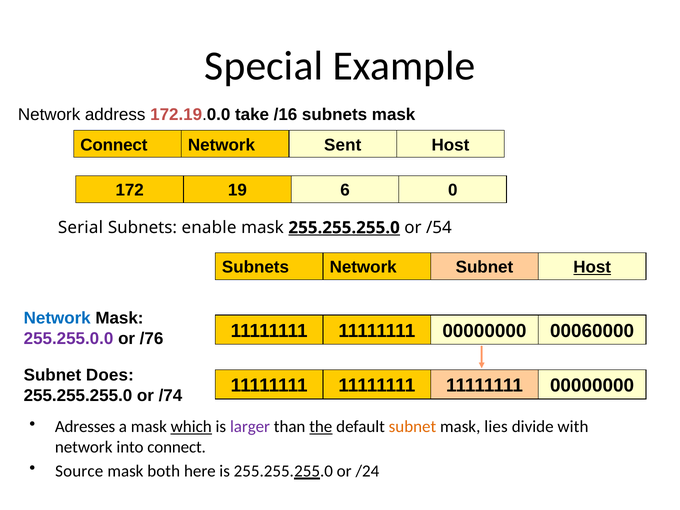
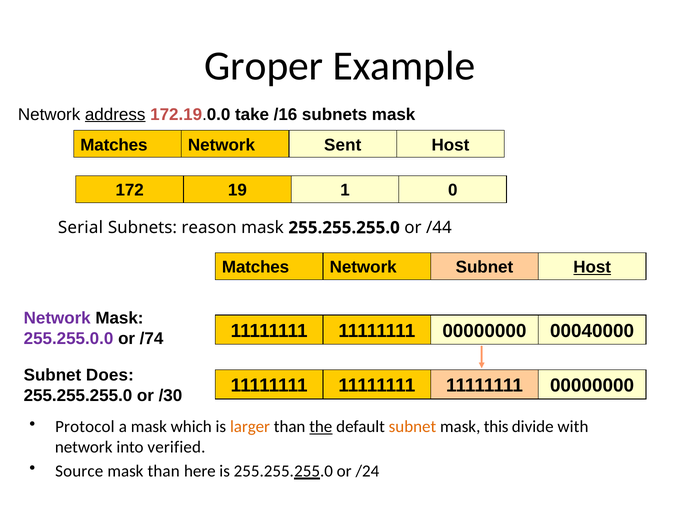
Special: Special -> Groper
address underline: none -> present
Connect at (114, 145): Connect -> Matches
6: 6 -> 1
enable: enable -> reason
255.255.255.0 at (344, 228) underline: present -> none
/54: /54 -> /44
Subnets at (255, 267): Subnets -> Matches
Network at (57, 318) colour: blue -> purple
00060000: 00060000 -> 00040000
/76: /76 -> /74
/74: /74 -> /30
Adresses: Adresses -> Protocol
which underline: present -> none
larger colour: purple -> orange
lies: lies -> this
into connect: connect -> verified
mask both: both -> than
